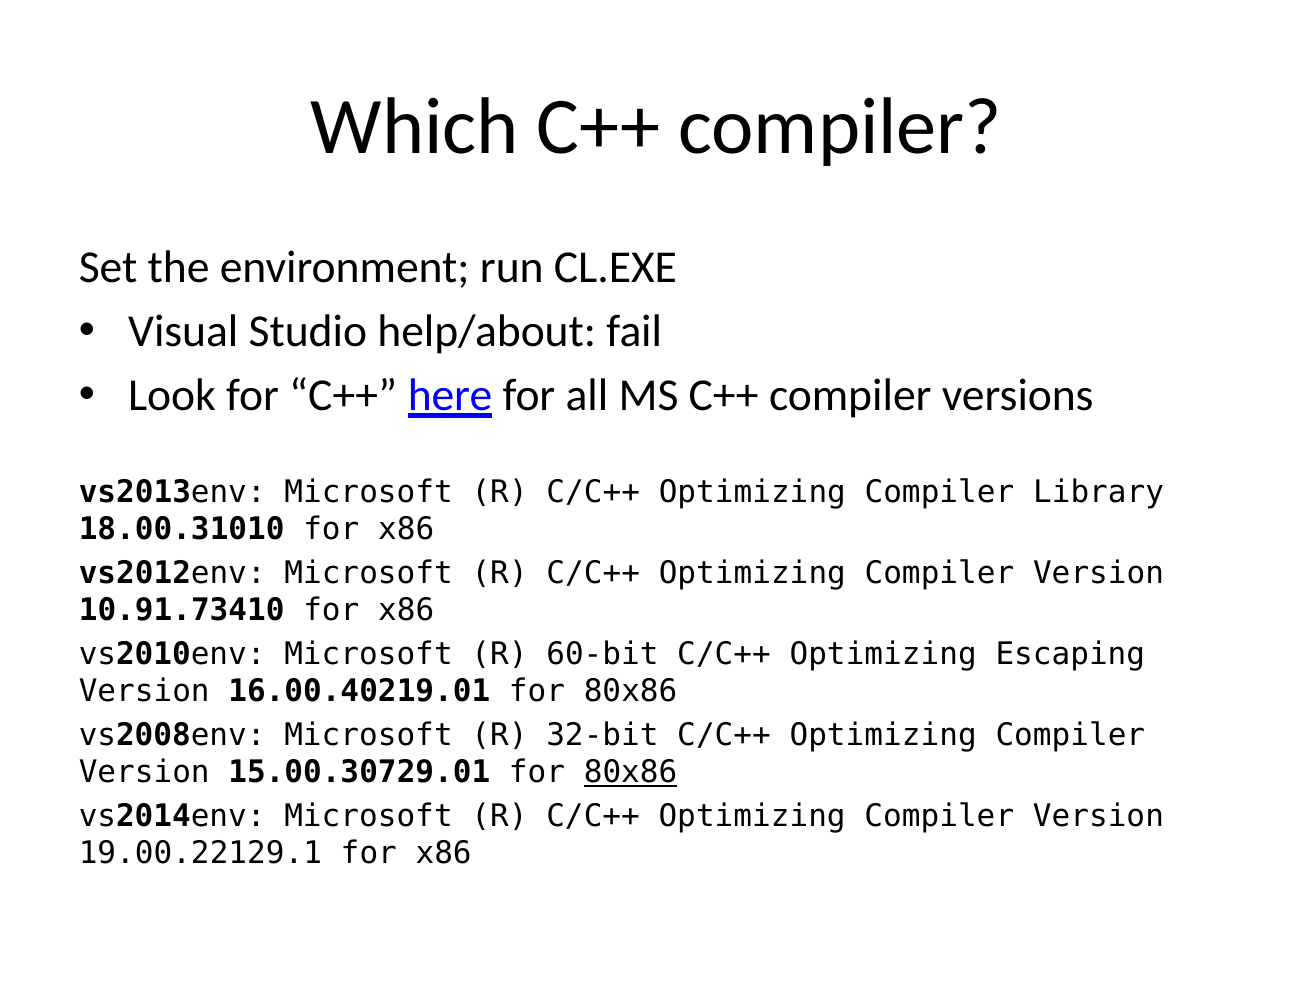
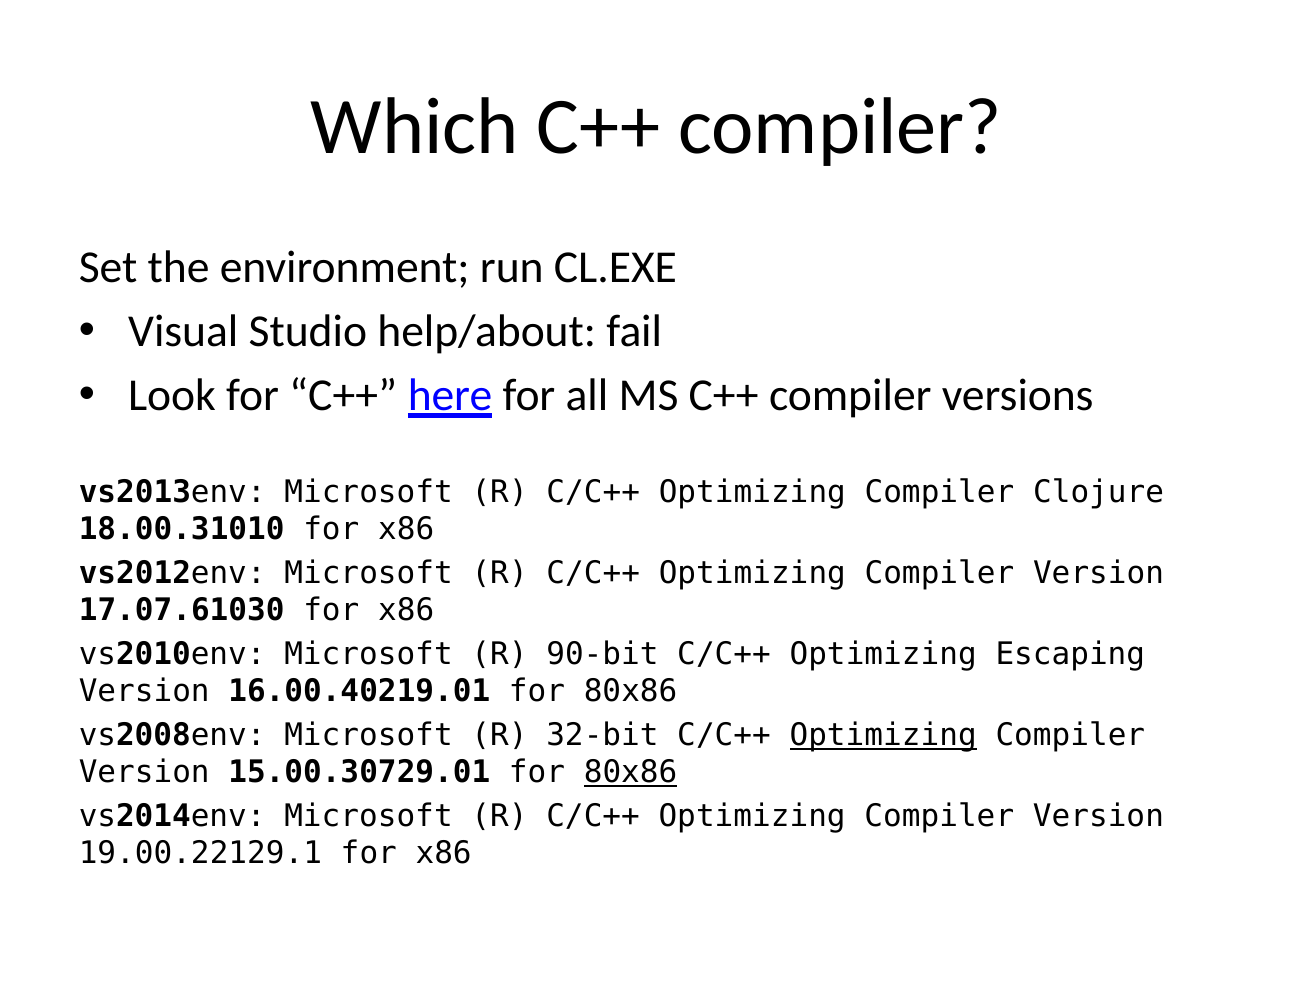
Library: Library -> Clojure
10.91.73410: 10.91.73410 -> 17.07.61030
60-bit: 60-bit -> 90-bit
Optimizing at (883, 735) underline: none -> present
